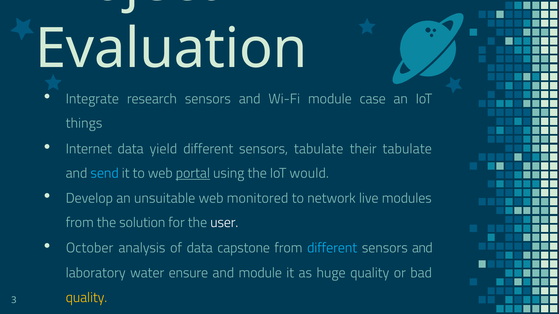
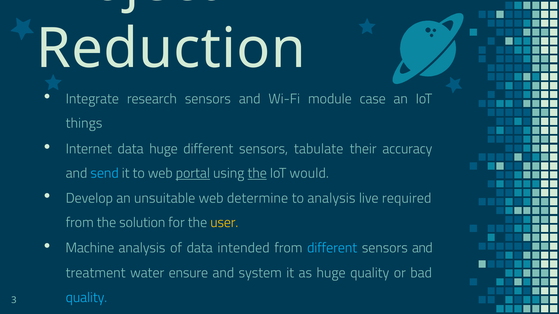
Evaluation: Evaluation -> Reduction
data yield: yield -> huge
their tabulate: tabulate -> accuracy
the at (257, 174) underline: none -> present
web monitored: monitored -> determine
to network: network -> analysis
modules: modules -> required
user at (224, 223) colour: white -> yellow
October: October -> Machine
capstone: capstone -> intended
laboratory at (96, 273): laboratory -> treatment
and module: module -> system
quality at (86, 298) colour: yellow -> light blue
